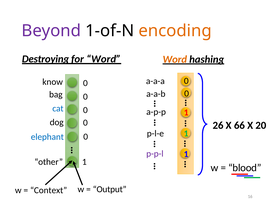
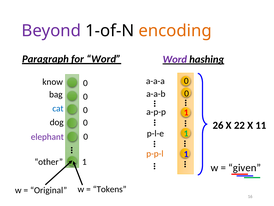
Destroying: Destroying -> Paragraph
Word at (175, 59) colour: orange -> purple
66: 66 -> 22
20: 20 -> 11
elephant colour: blue -> purple
p-p-l colour: purple -> orange
blood: blood -> given
Output: Output -> Tokens
Context: Context -> Original
